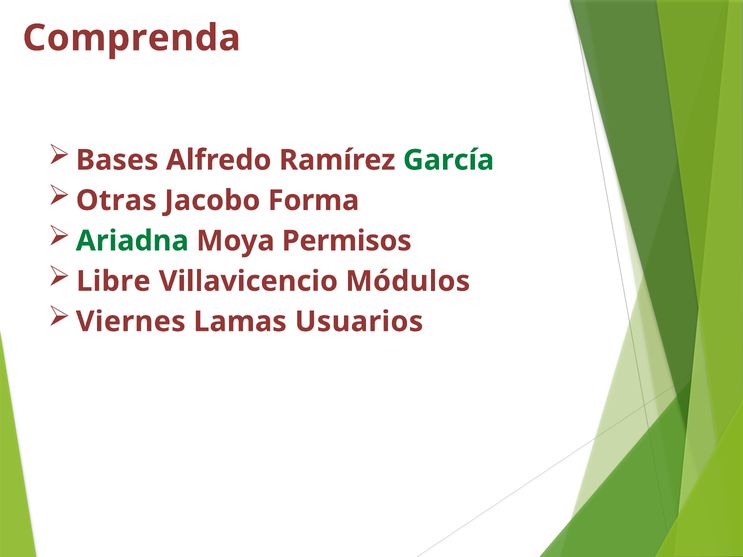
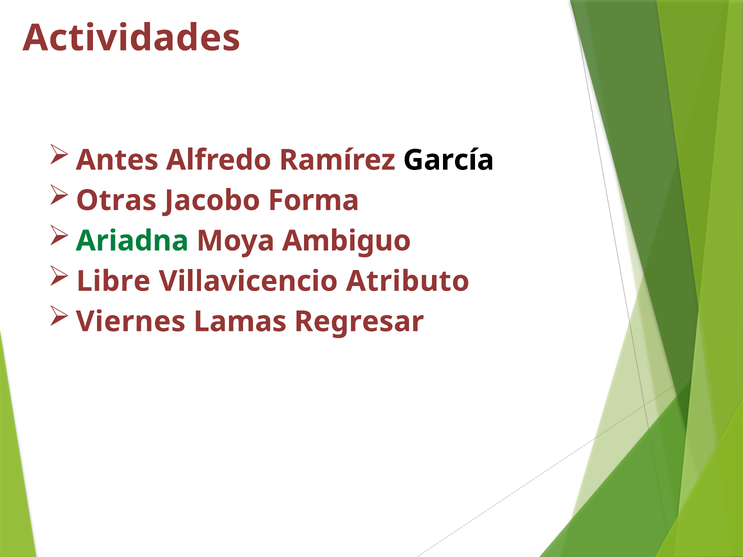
Comprenda: Comprenda -> Actividades
Bases: Bases -> Antes
García colour: green -> black
Permisos: Permisos -> Ambiguo
Módulos: Módulos -> Atributo
Usuarios: Usuarios -> Regresar
